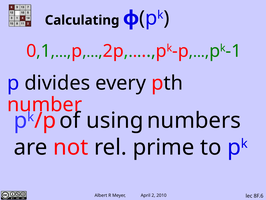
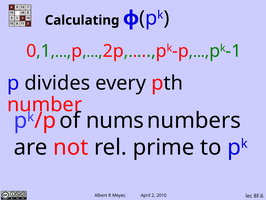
using: using -> nums
